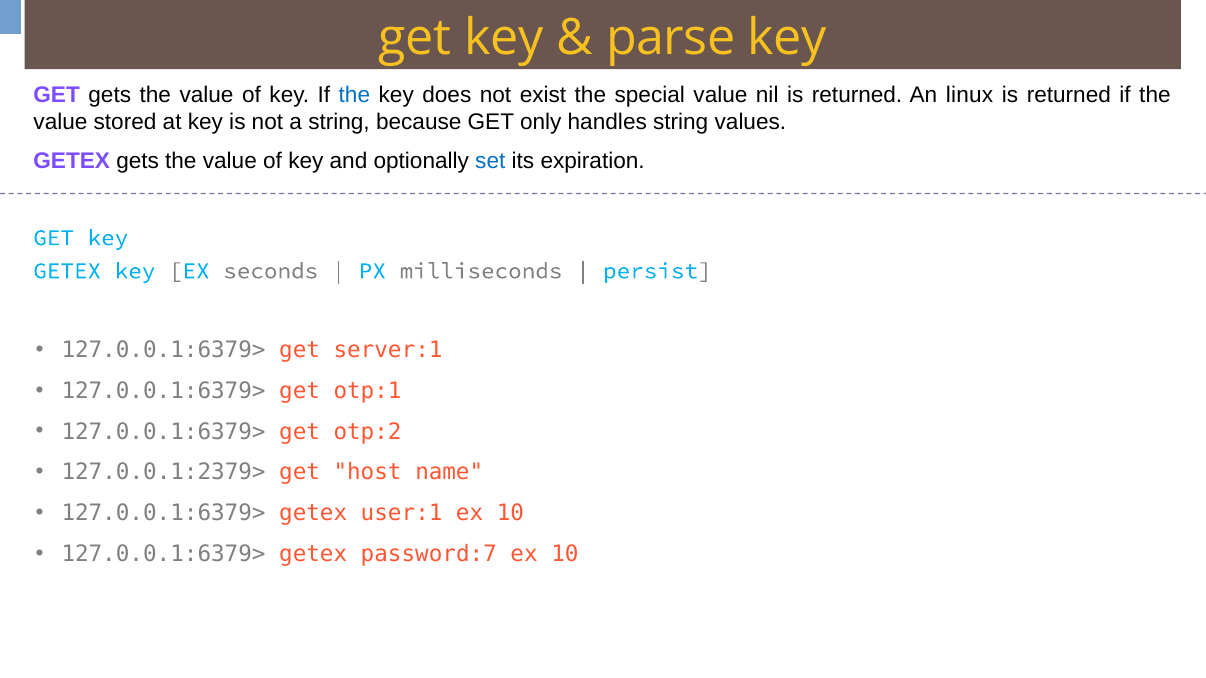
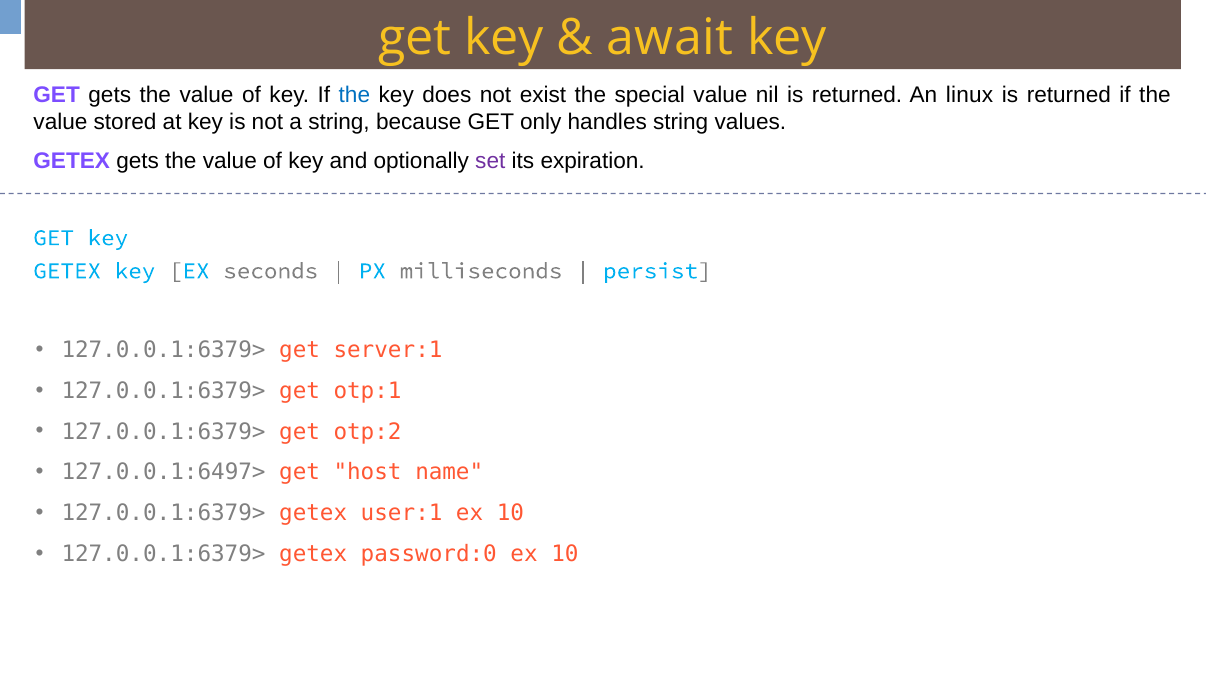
parse: parse -> await
set colour: blue -> purple
127.0.0.1:2379>: 127.0.0.1:2379> -> 127.0.0.1:6497>
password:7: password:7 -> password:0
